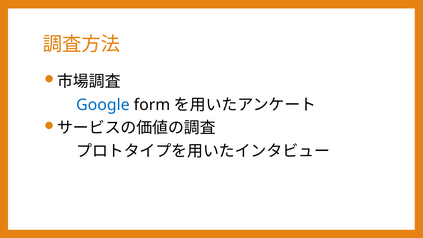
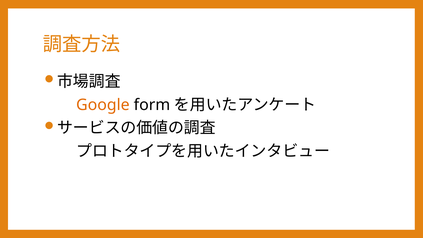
Google colour: blue -> orange
